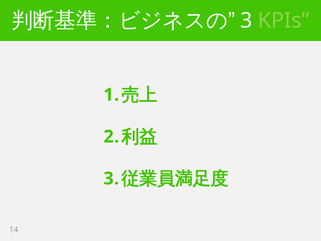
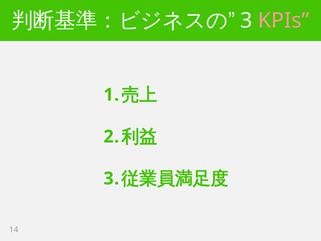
KPIs colour: light green -> pink
